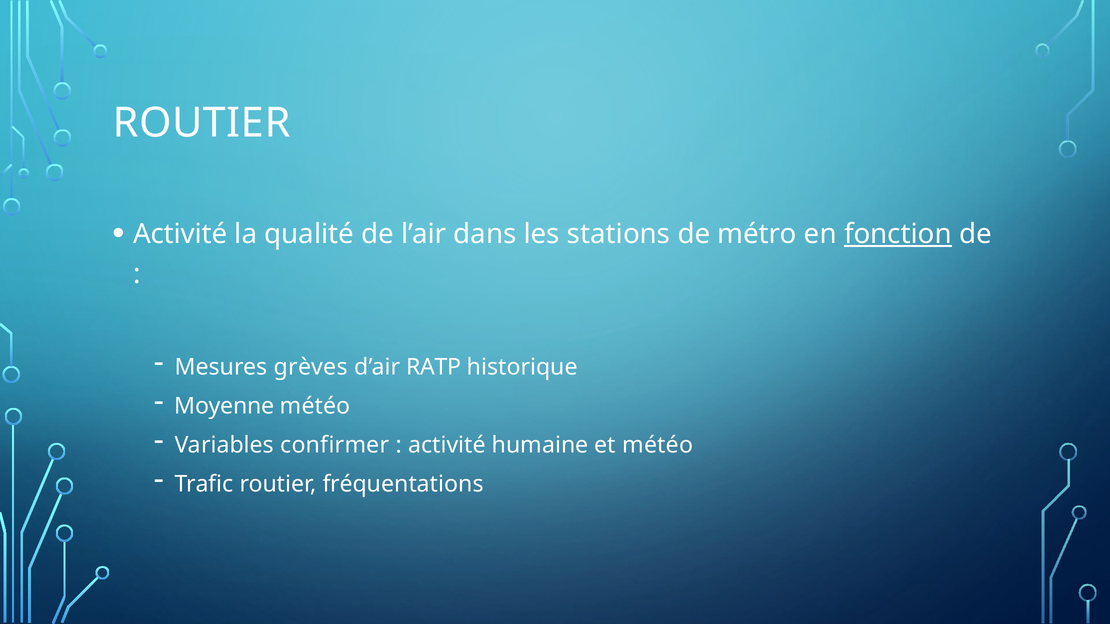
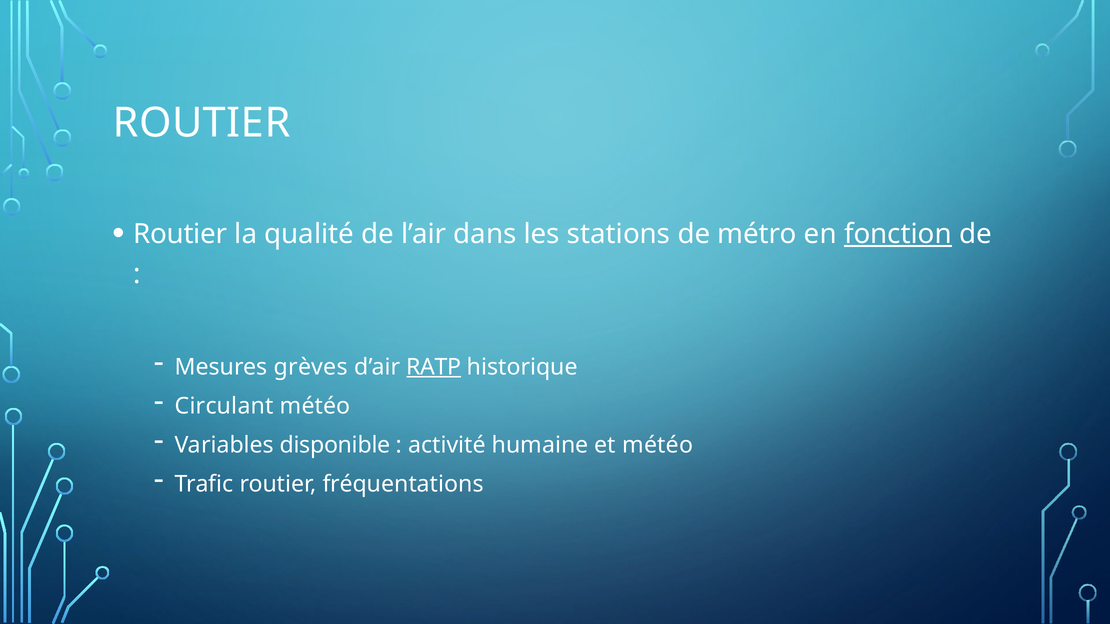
Activité at (180, 234): Activité -> Routier
RATP underline: none -> present
Moyenne: Moyenne -> Circulant
confirmer: confirmer -> disponible
